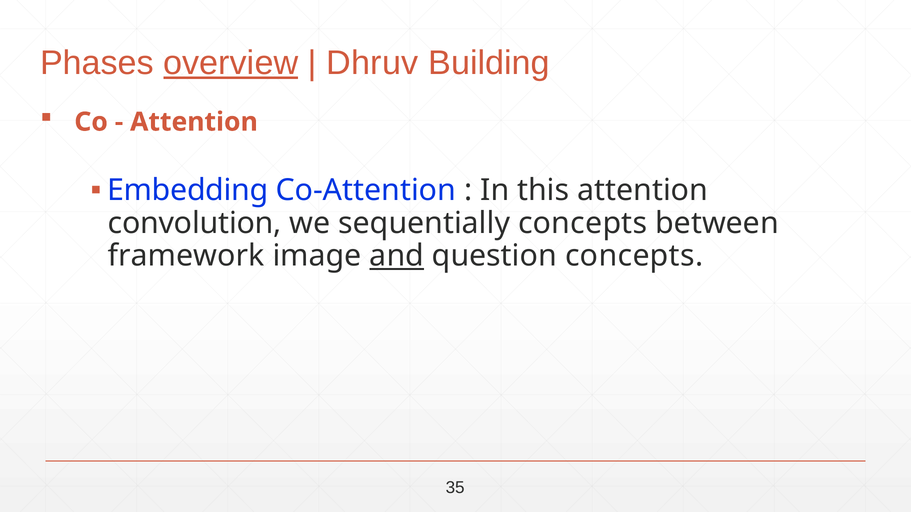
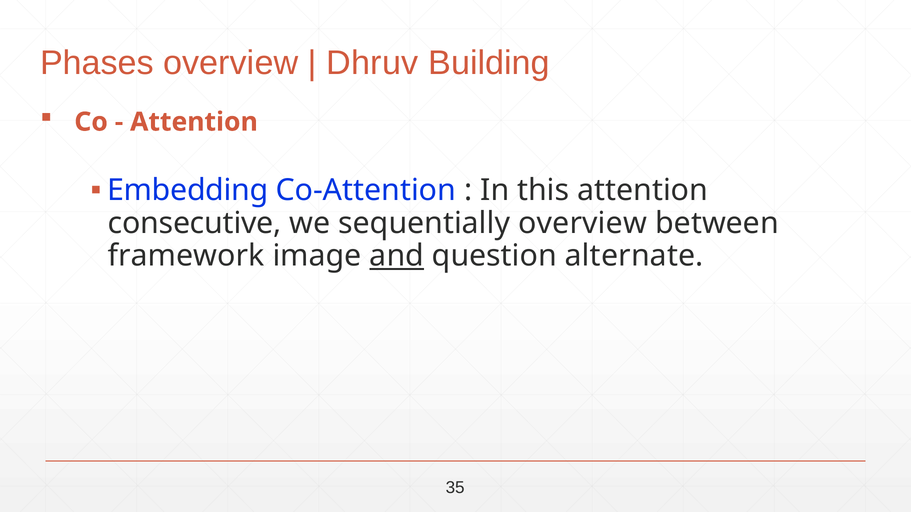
overview at (231, 63) underline: present -> none
convolution: convolution -> consecutive
sequentially concepts: concepts -> overview
question concepts: concepts -> alternate
